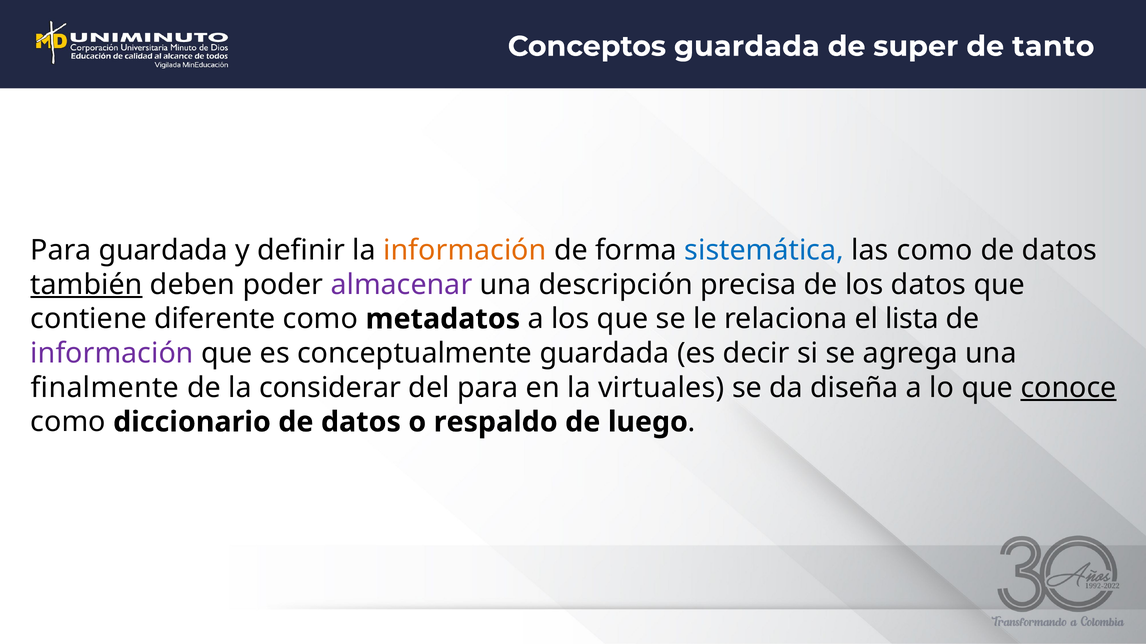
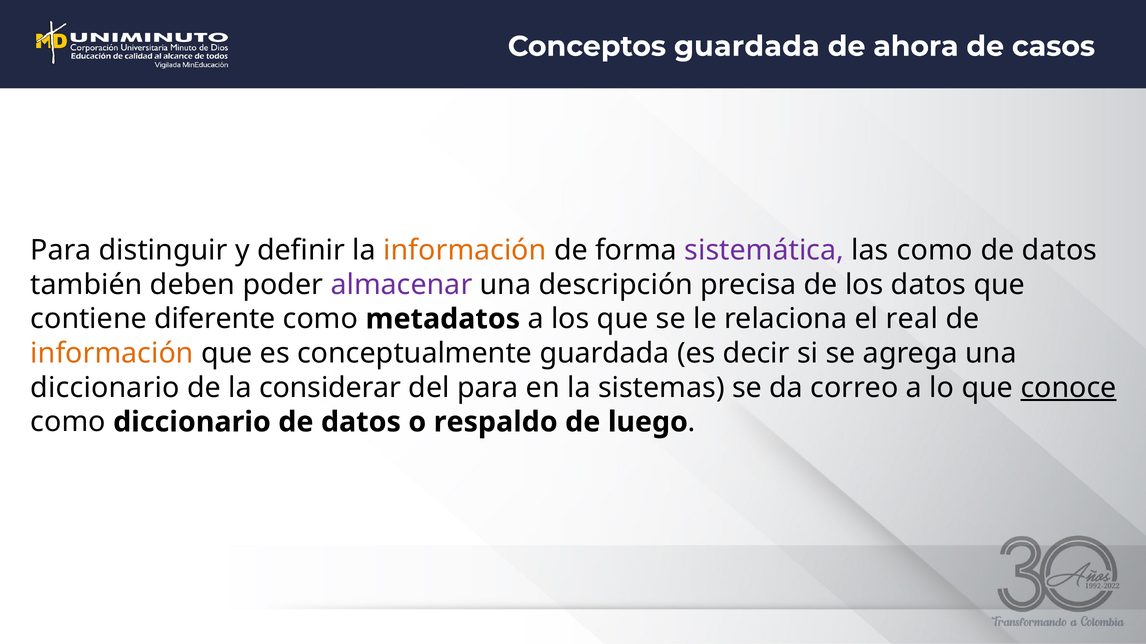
super: super -> ahora
tanto: tanto -> casos
Para guardada: guardada -> distinguir
sistemática colour: blue -> purple
también underline: present -> none
lista: lista -> real
información at (112, 354) colour: purple -> orange
finalmente at (105, 388): finalmente -> diccionario
virtuales: virtuales -> sistemas
diseña: diseña -> correo
